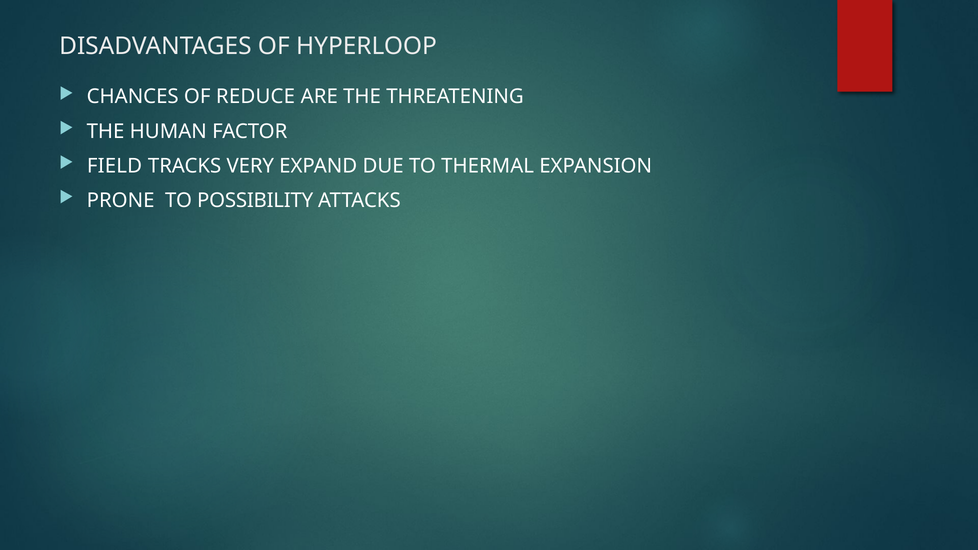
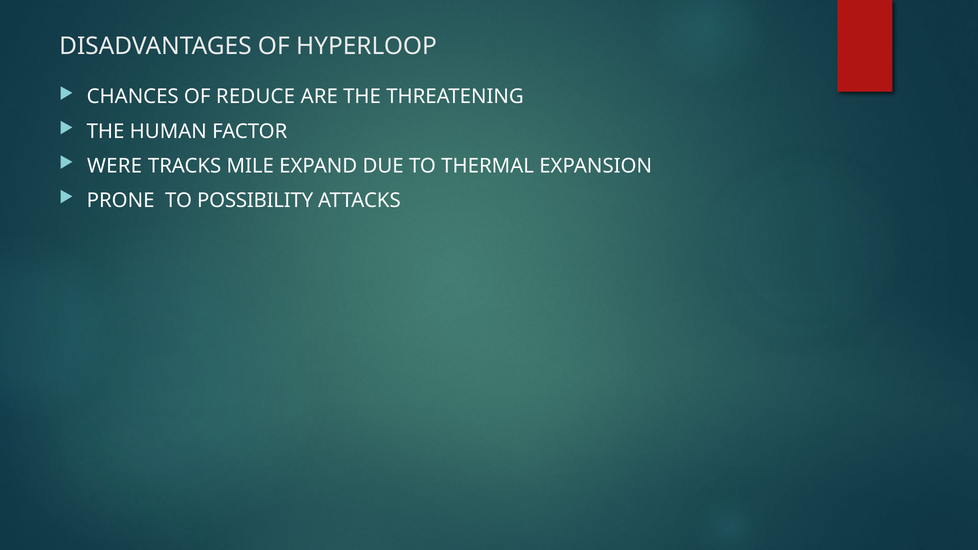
FIELD: FIELD -> WERE
VERY: VERY -> MILE
